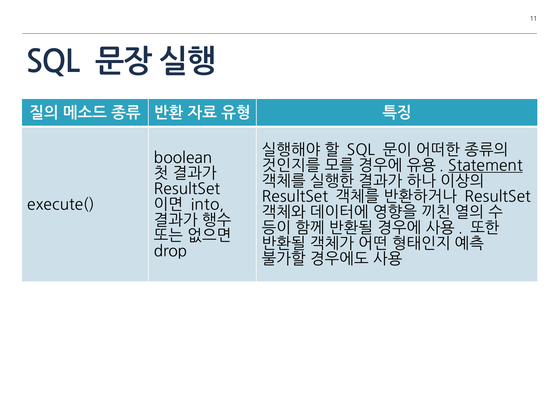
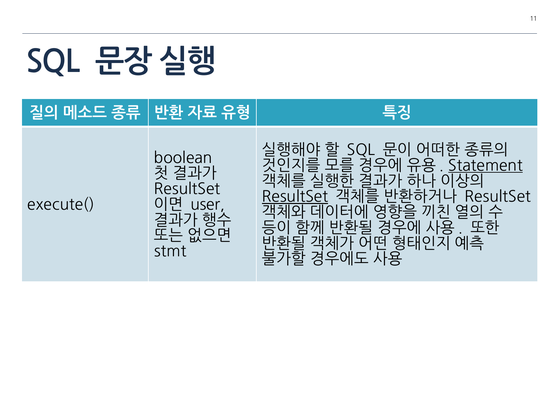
ResultSet at (295, 197) underline: none -> present
into: into -> user
drop: drop -> stmt
